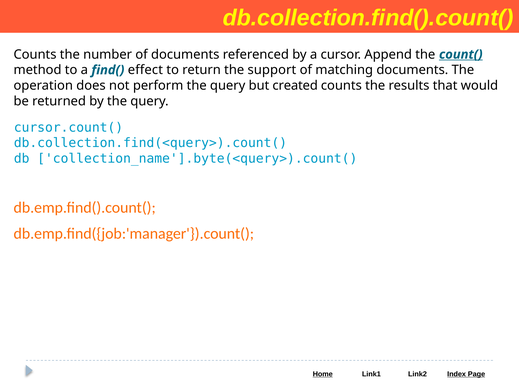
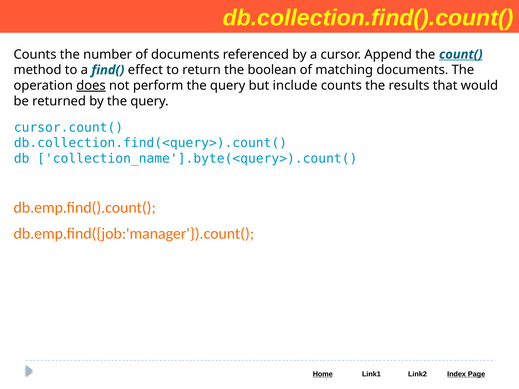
support: support -> boolean
does underline: none -> present
created: created -> include
